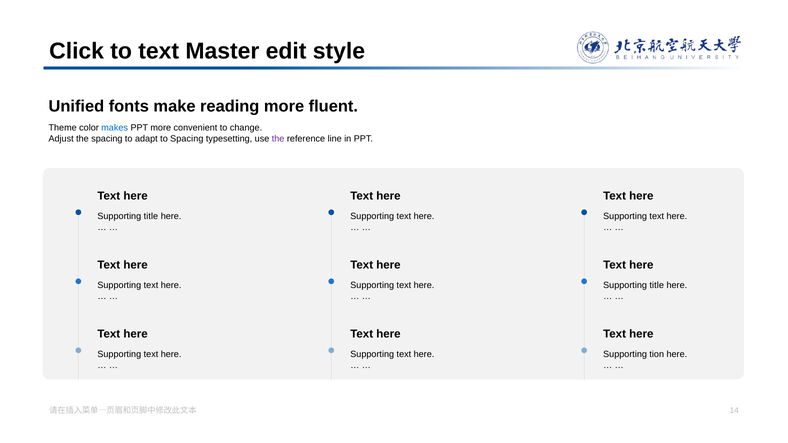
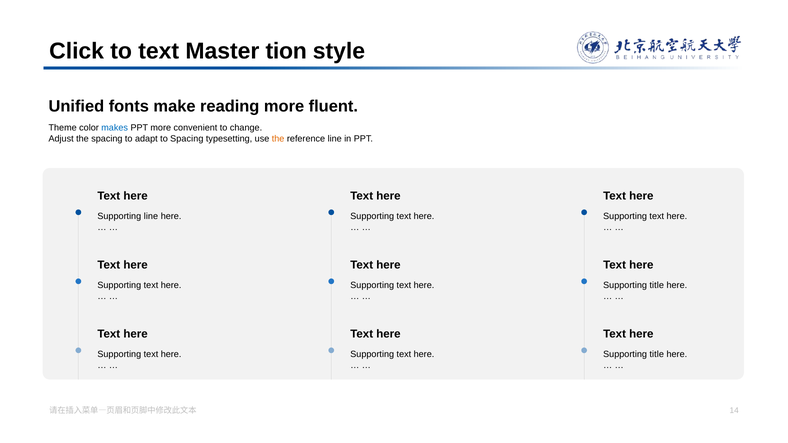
edit: edit -> tion
the at (278, 139) colour: purple -> orange
title at (151, 216): title -> line
tion at (657, 355): tion -> title
